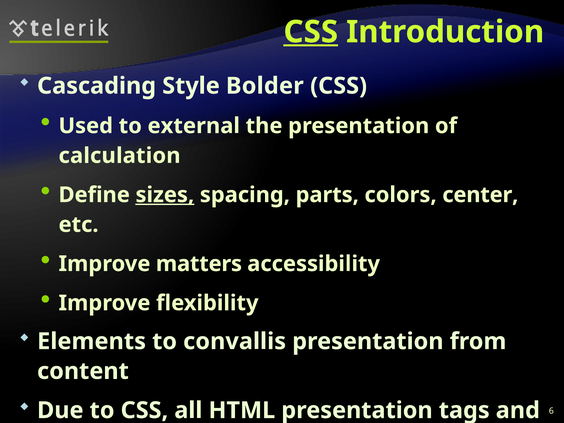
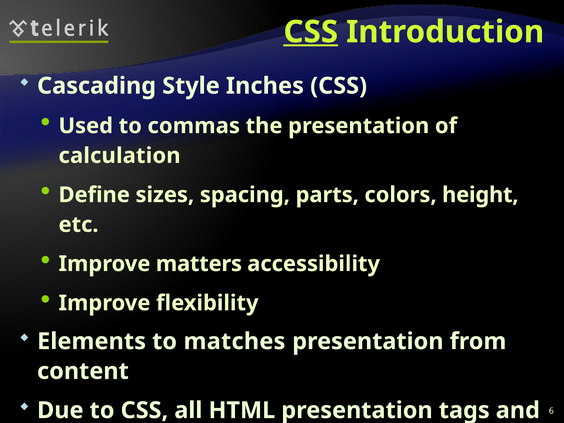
Bolder: Bolder -> Inches
external: external -> commas
sizes underline: present -> none
colors center: center -> height
convallis: convallis -> matches
